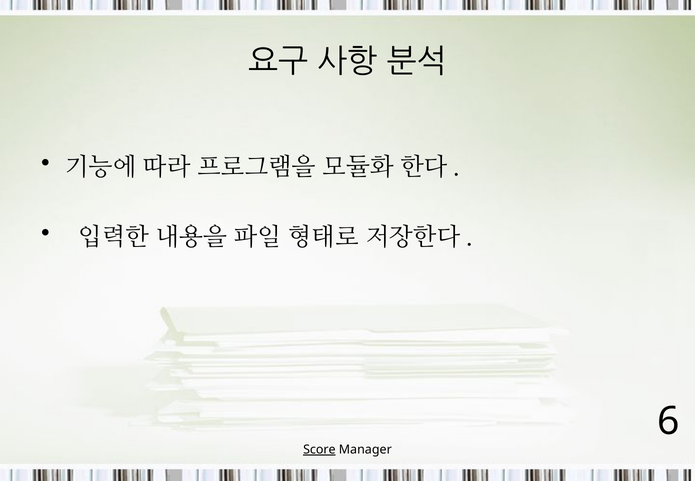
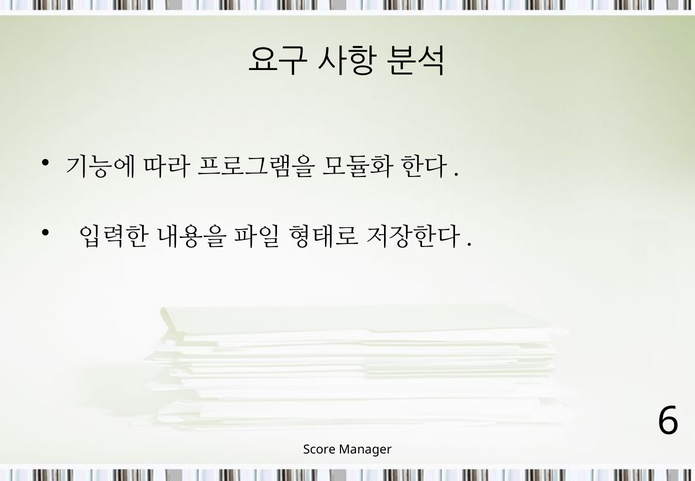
Score underline: present -> none
